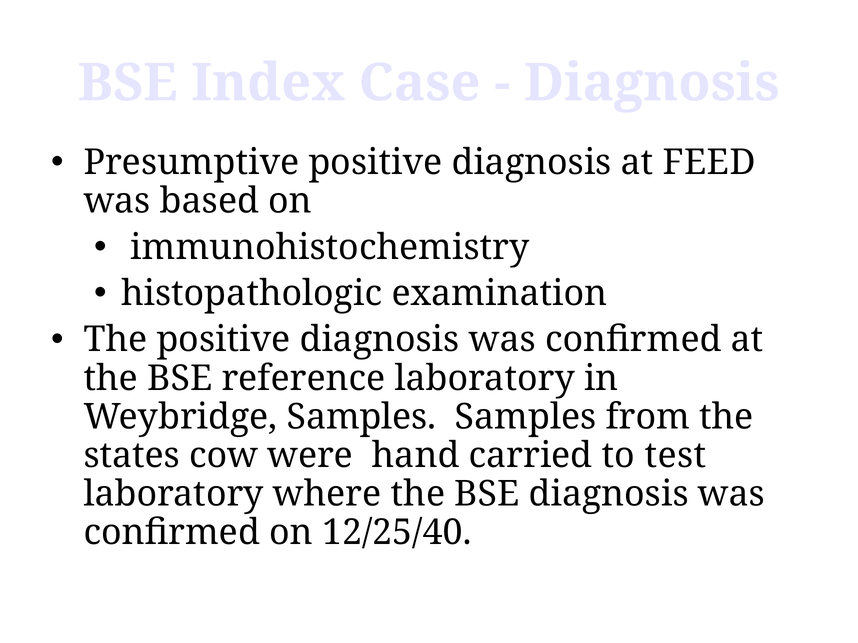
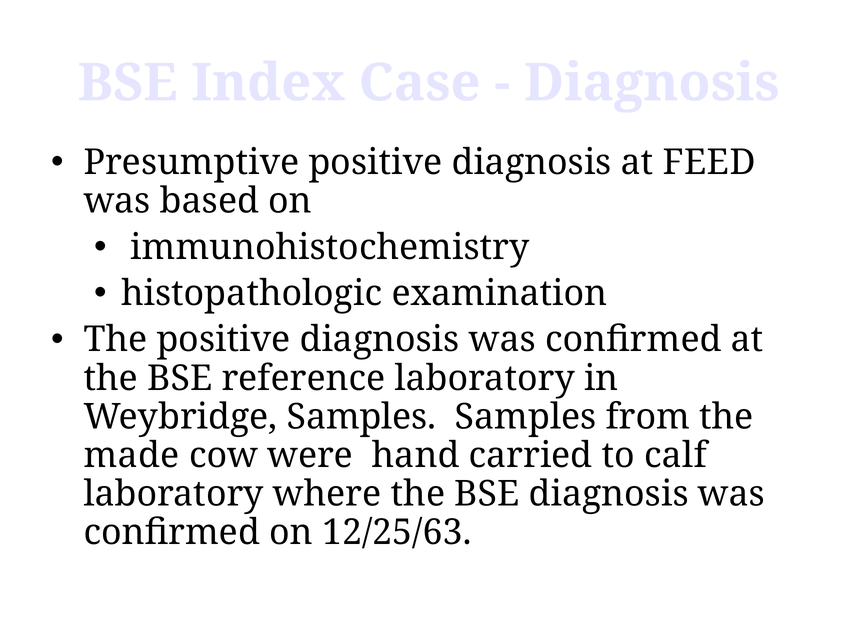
states: states -> made
test: test -> calf
12/25/40: 12/25/40 -> 12/25/63
